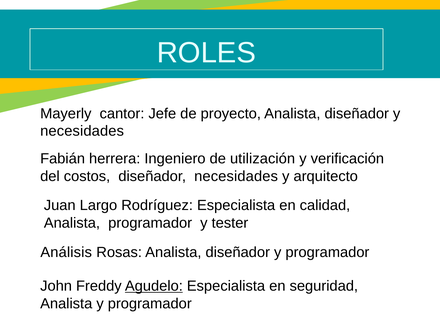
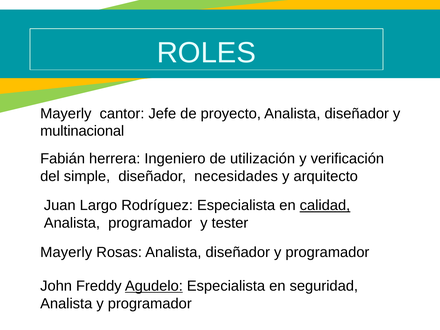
necesidades at (82, 131): necesidades -> multinacional
costos: costos -> simple
calidad underline: none -> present
Análisis at (66, 252): Análisis -> Mayerly
